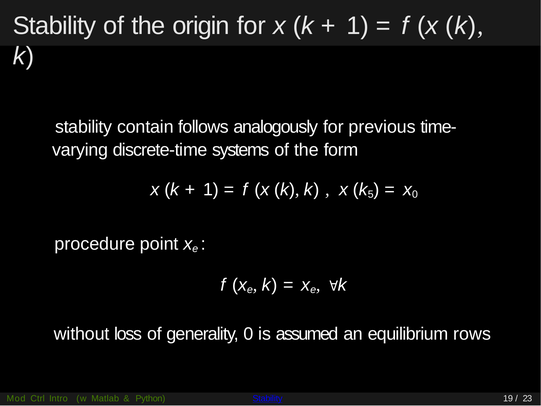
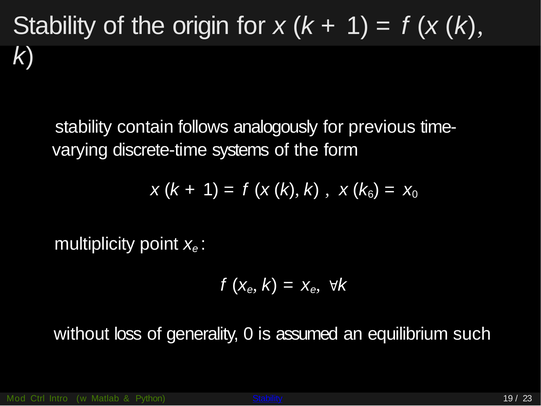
5: 5 -> 6
procedure: procedure -> multiplicity
rows: rows -> such
